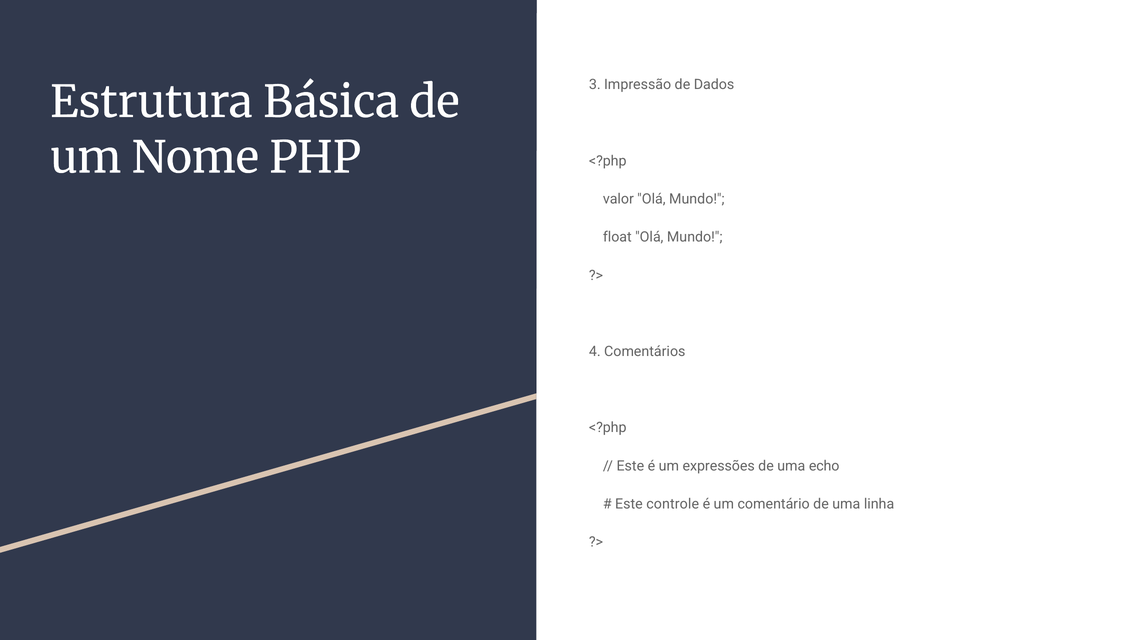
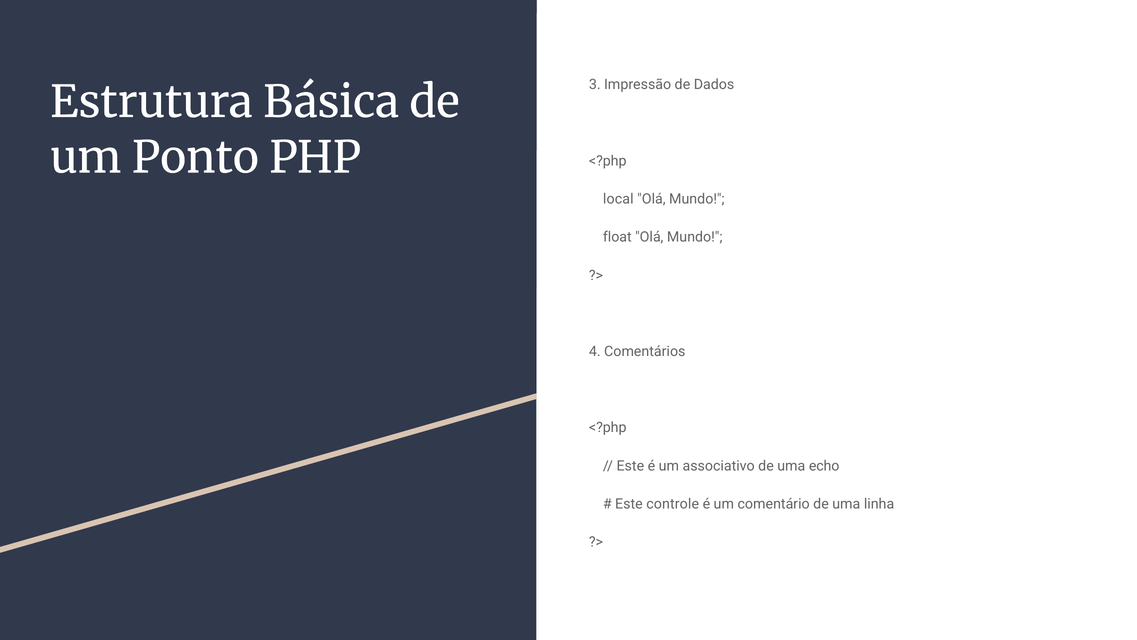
Nome: Nome -> Ponto
valor: valor -> local
expressões: expressões -> associativo
